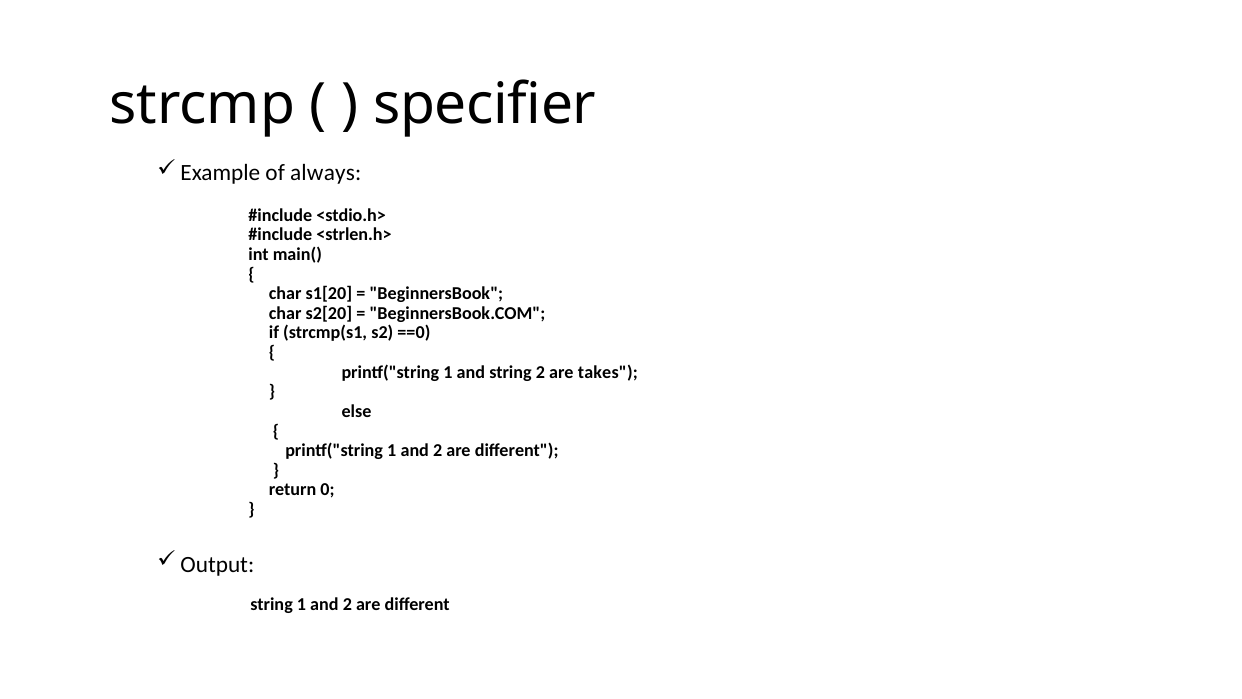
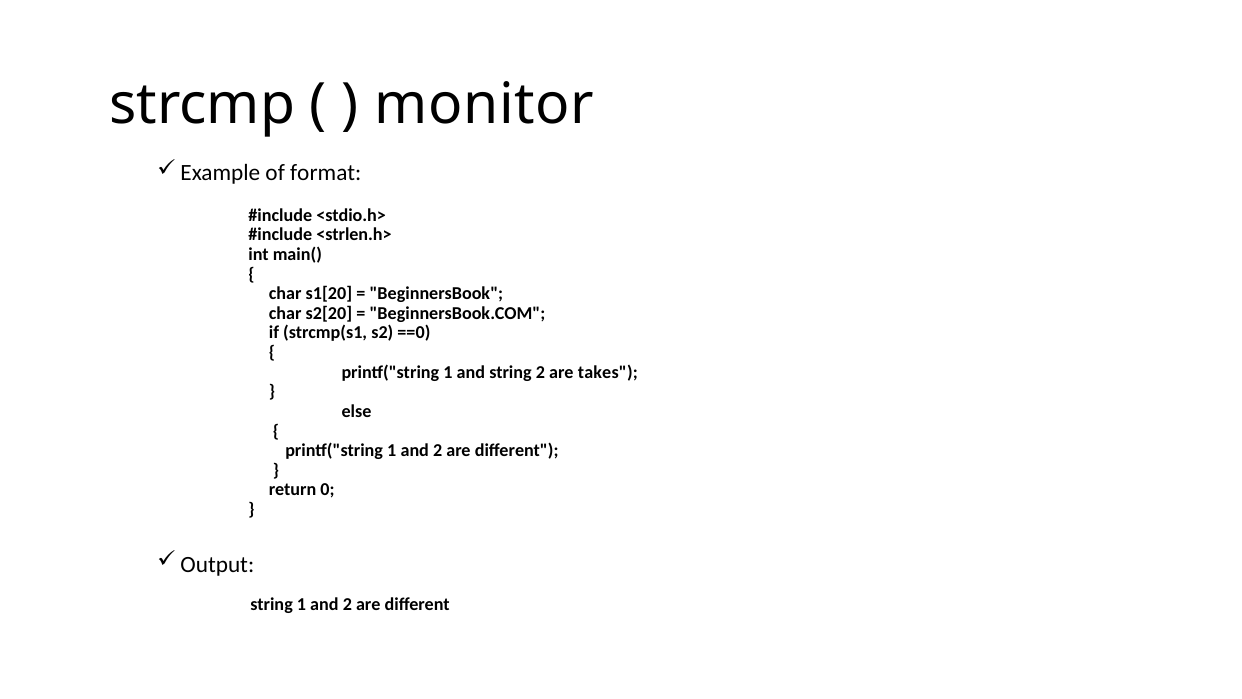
specifier: specifier -> monitor
always: always -> format
